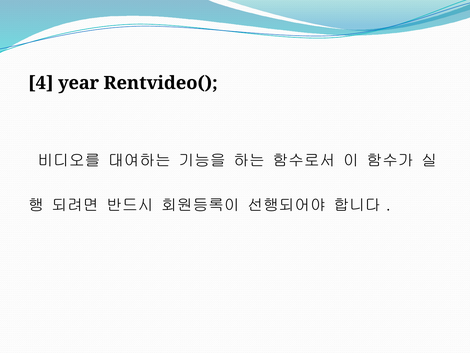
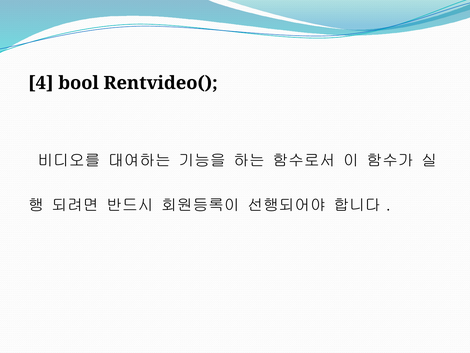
year: year -> bool
